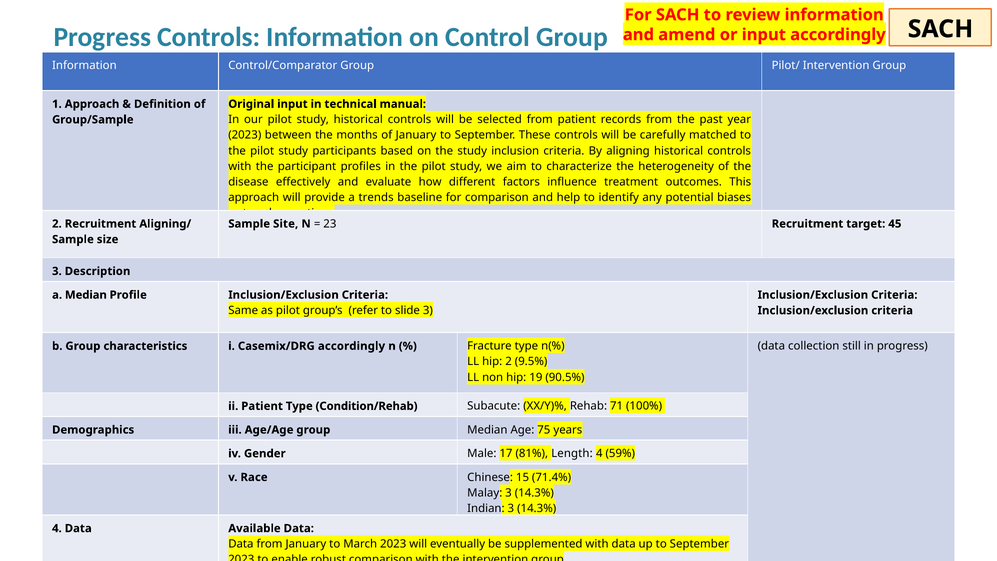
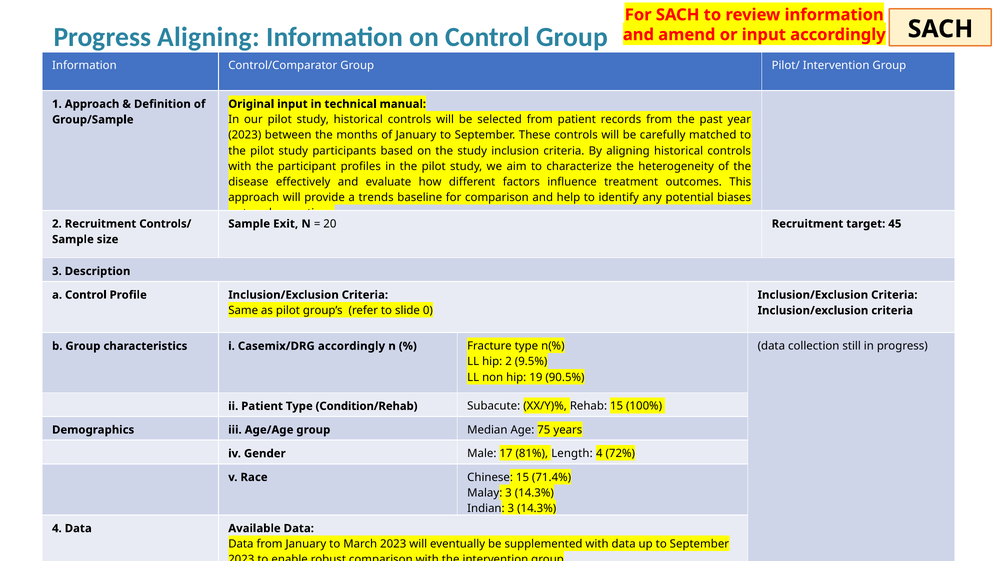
Progress Controls: Controls -> Aligning
Aligning/: Aligning/ -> Controls/
Site: Site -> Exit
23: 23 -> 20
a Median: Median -> Control
slide 3: 3 -> 0
Rehab 71: 71 -> 15
59%: 59% -> 72%
